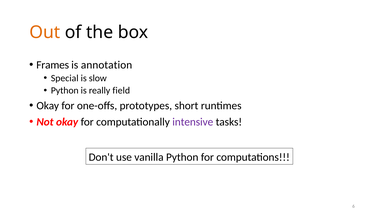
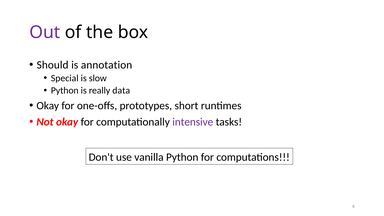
Out colour: orange -> purple
Frames: Frames -> Should
field: field -> data
